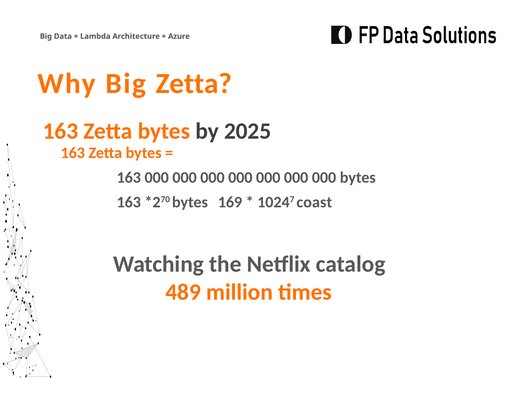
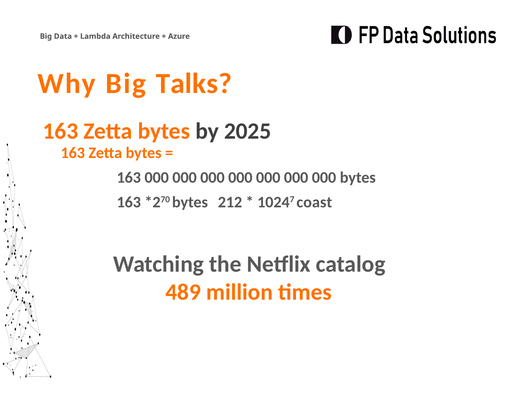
Big Zetta: Zetta -> Talks
169: 169 -> 212
